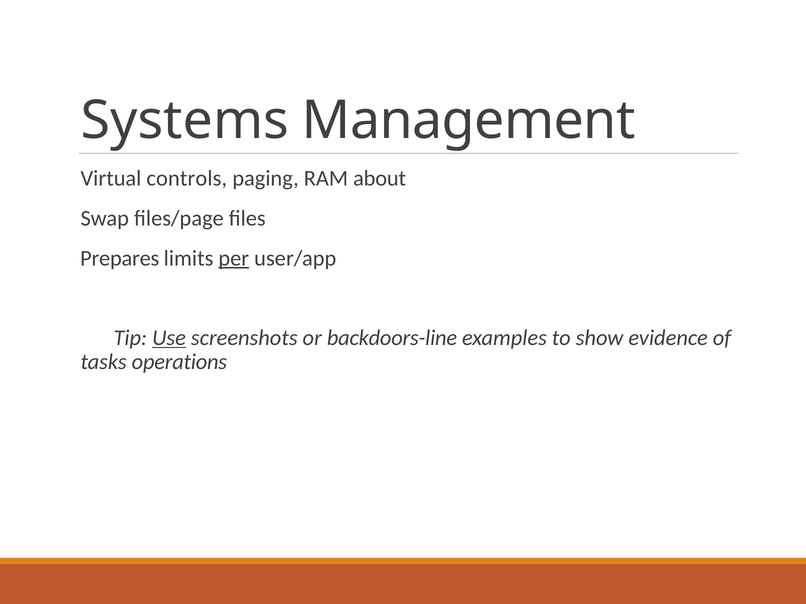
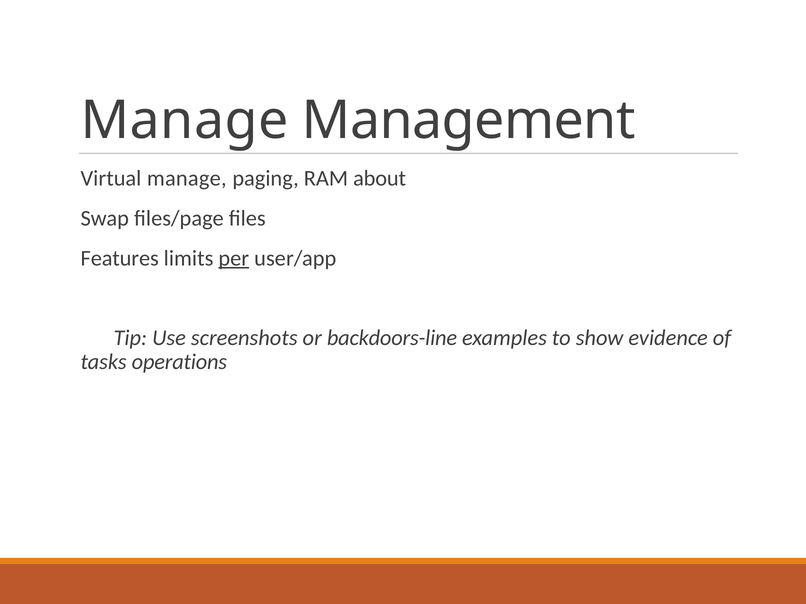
Systems at (185, 120): Systems -> Manage
Virtual controls: controls -> manage
Prepares: Prepares -> Features
Use underline: present -> none
